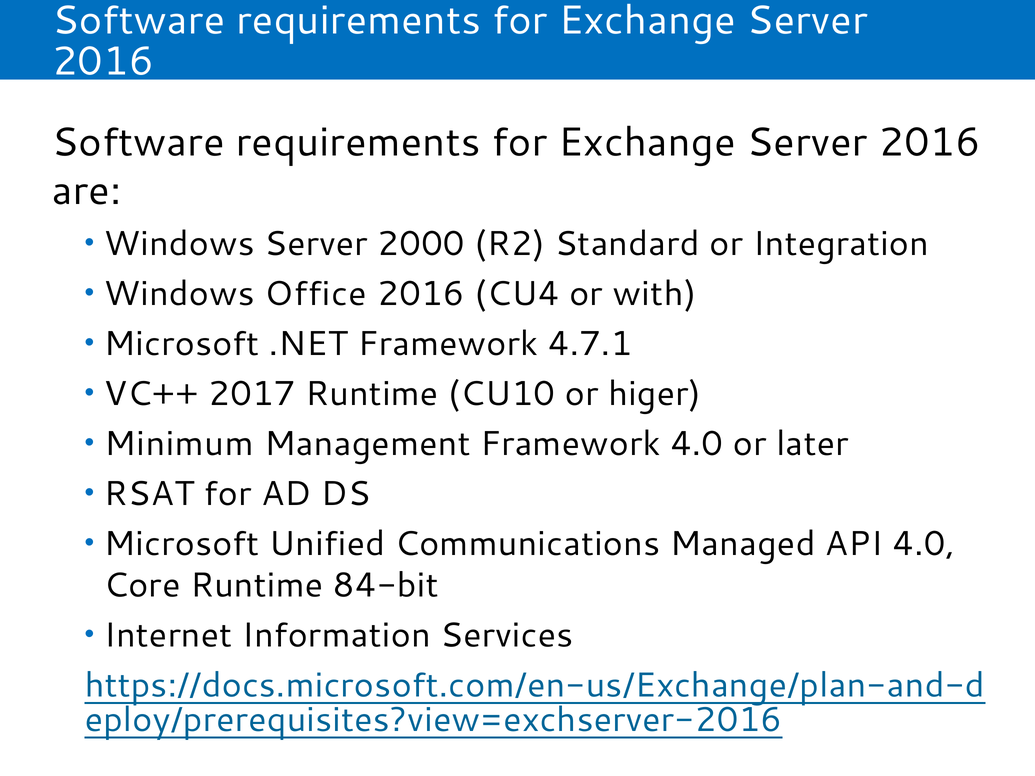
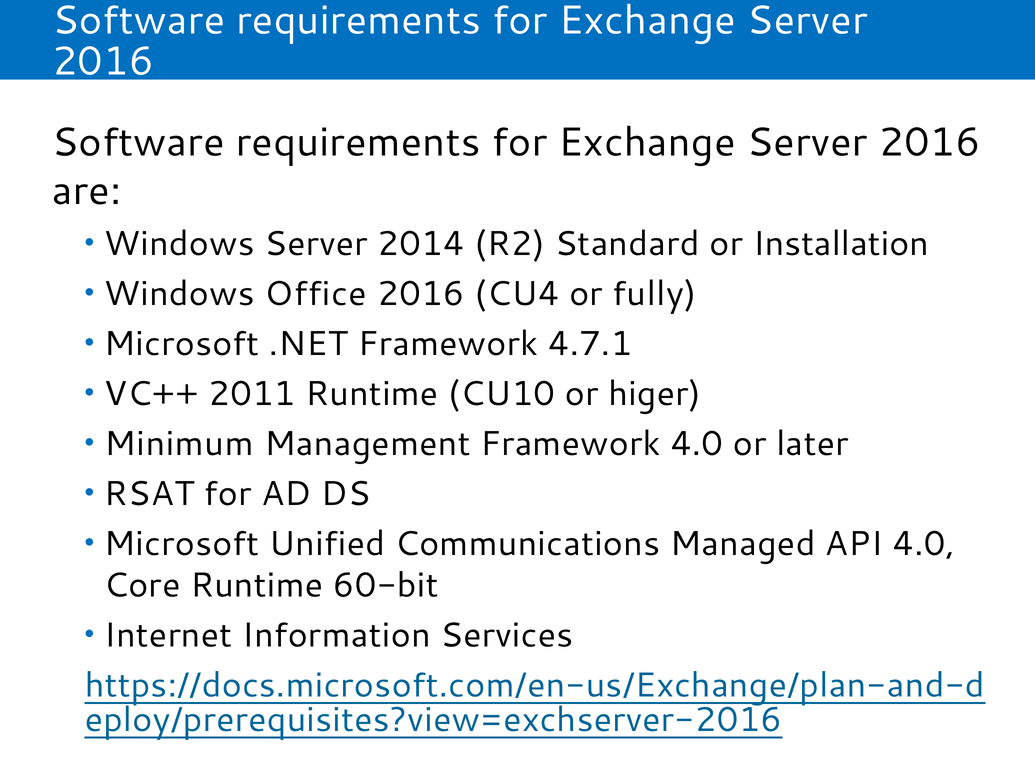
2000: 2000 -> 2014
Integration: Integration -> Installation
with: with -> fully
2017: 2017 -> 2011
84-bit: 84-bit -> 60-bit
